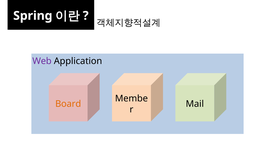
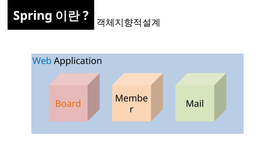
Web colour: purple -> blue
